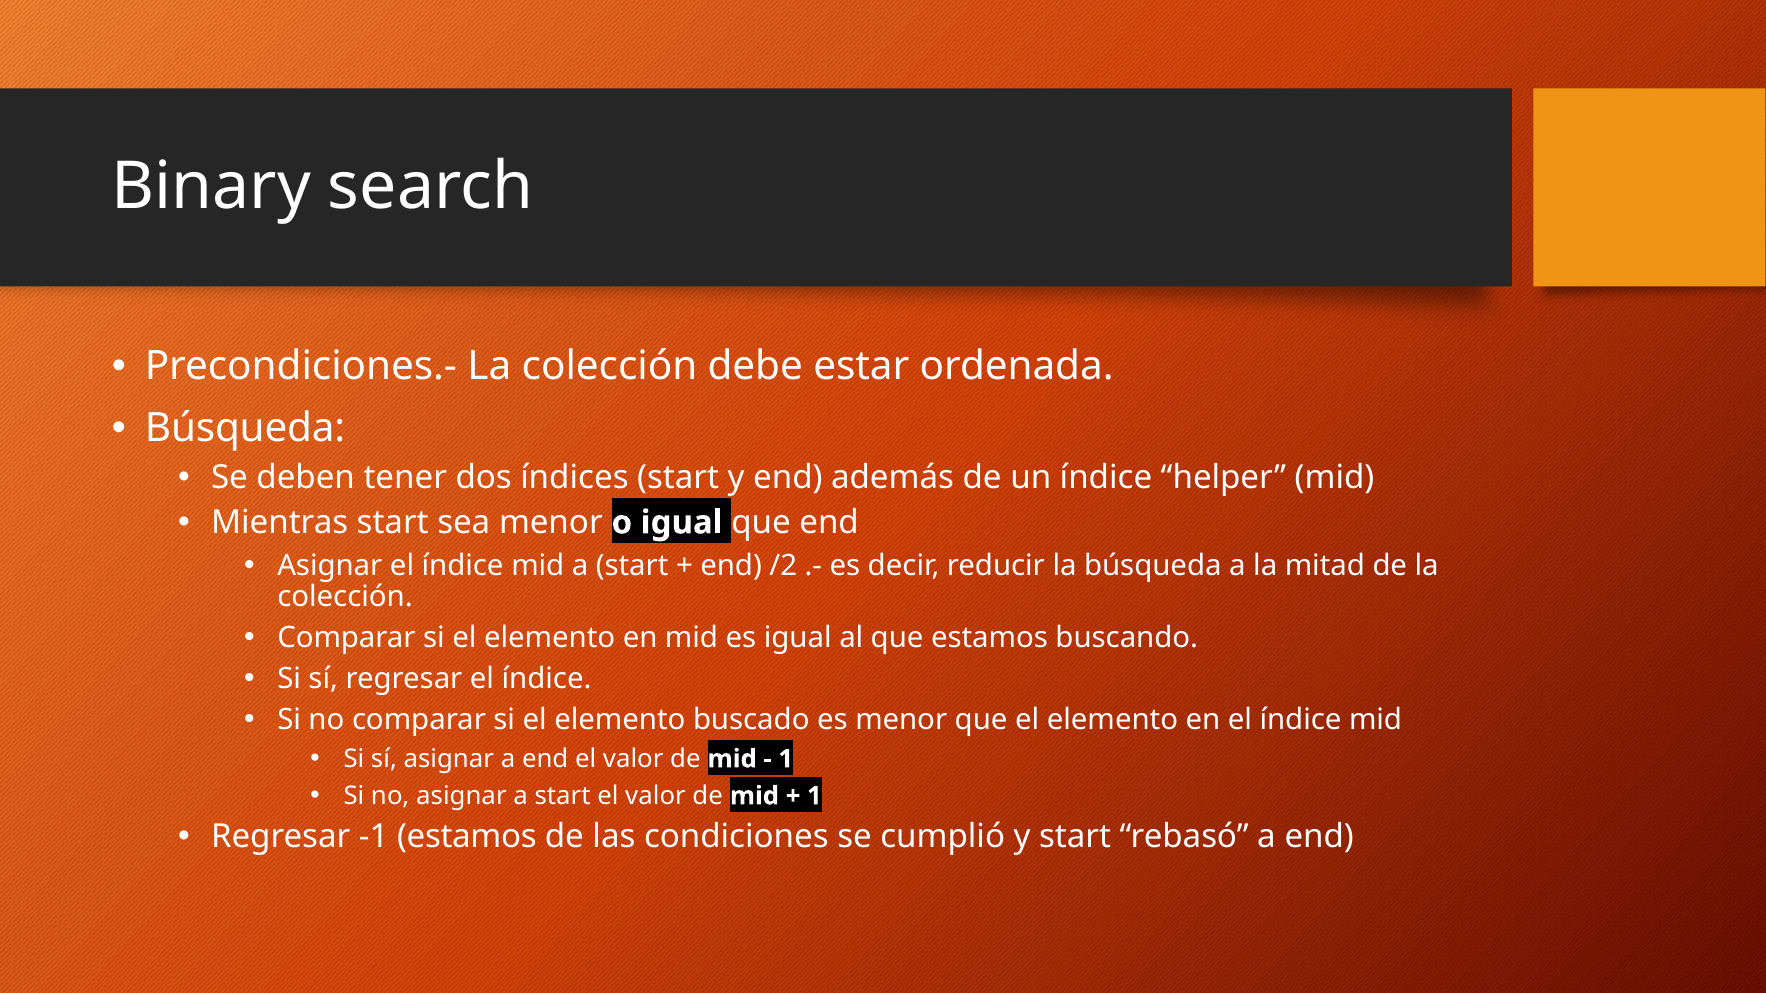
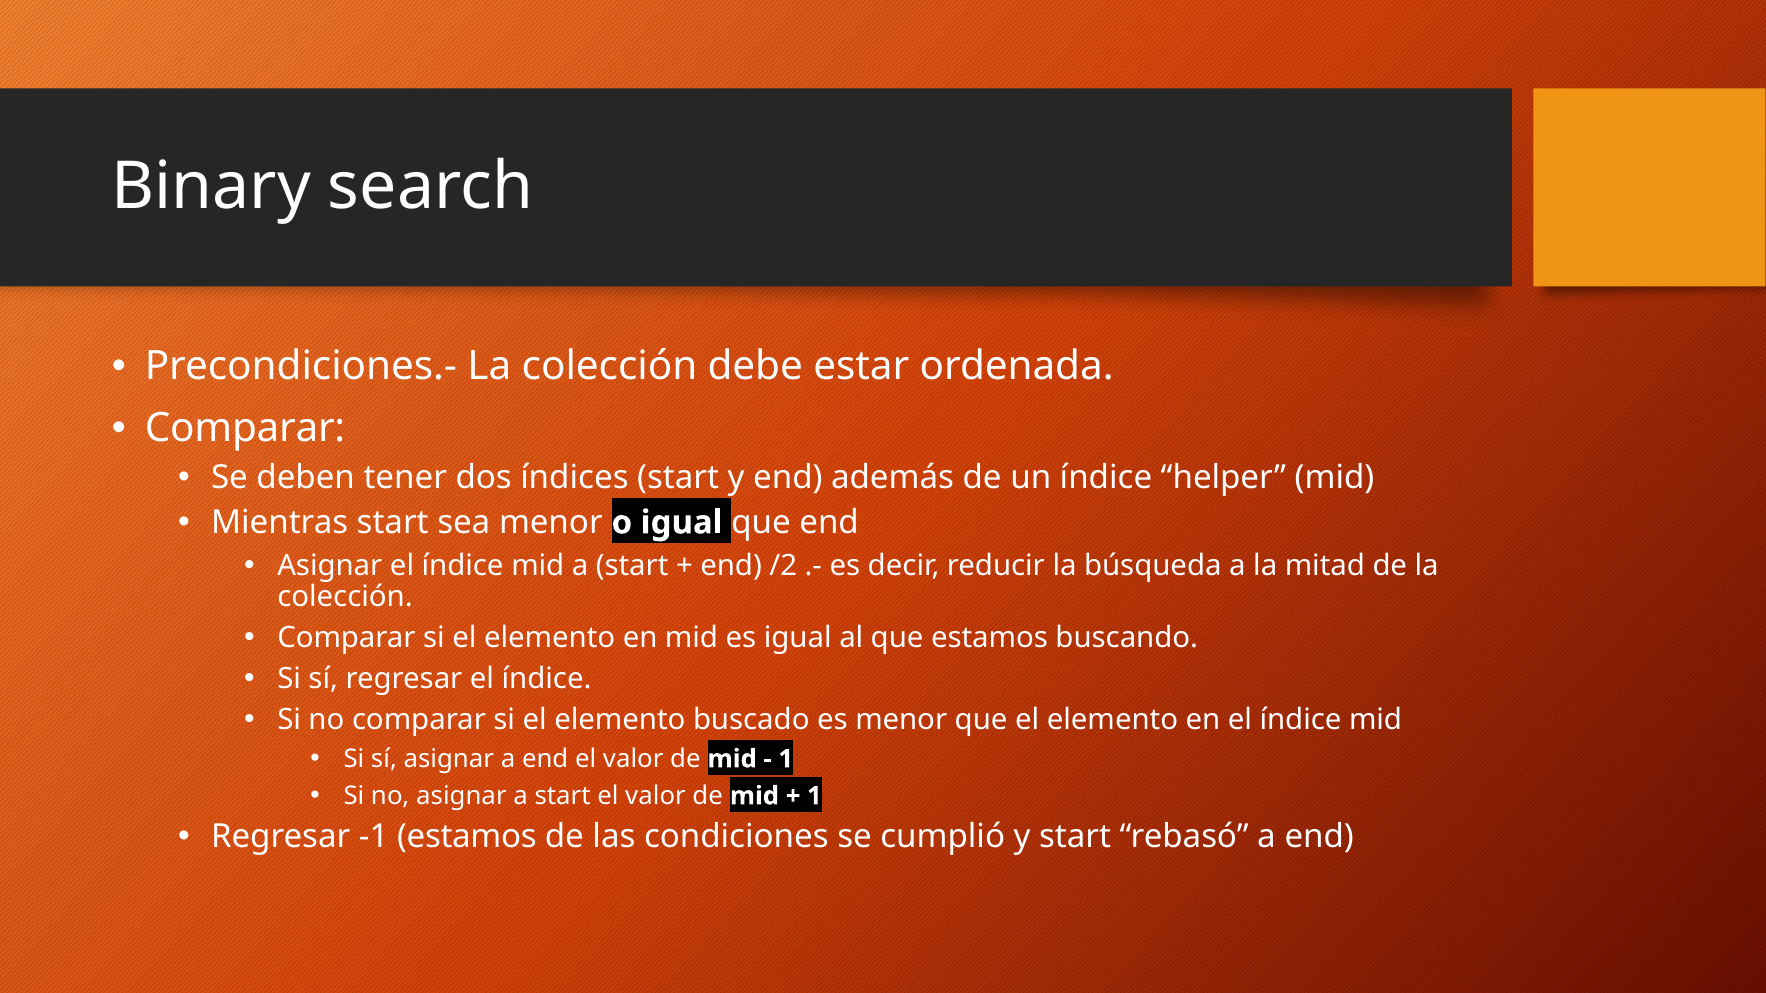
Búsqueda at (245, 429): Búsqueda -> Comparar
